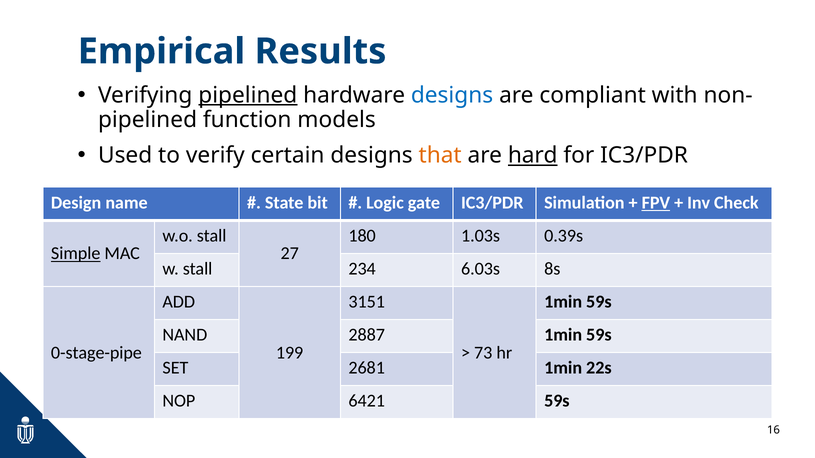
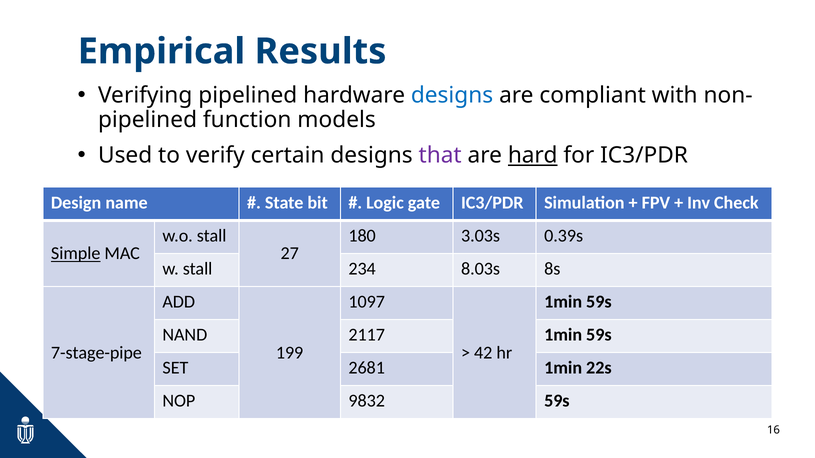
pipelined at (248, 95) underline: present -> none
that colour: orange -> purple
FPV underline: present -> none
1.03s: 1.03s -> 3.03s
6.03s: 6.03s -> 8.03s
3151: 3151 -> 1097
2887: 2887 -> 2117
0-stage-pipe: 0-stage-pipe -> 7-stage-pipe
73: 73 -> 42
6421: 6421 -> 9832
